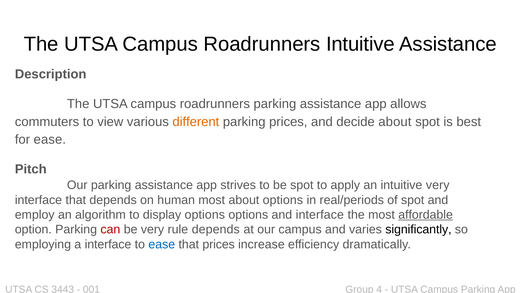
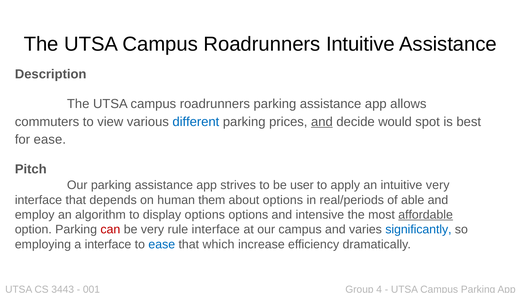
different colour: orange -> blue
and at (322, 122) underline: none -> present
decide about: about -> would
be spot: spot -> user
human most: most -> them
of spot: spot -> able
and interface: interface -> intensive
rule depends: depends -> interface
significantly colour: black -> blue
that prices: prices -> which
